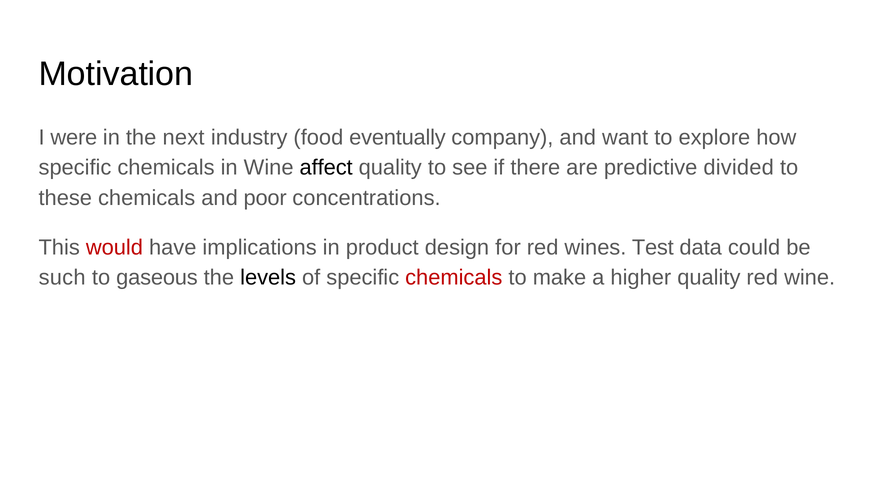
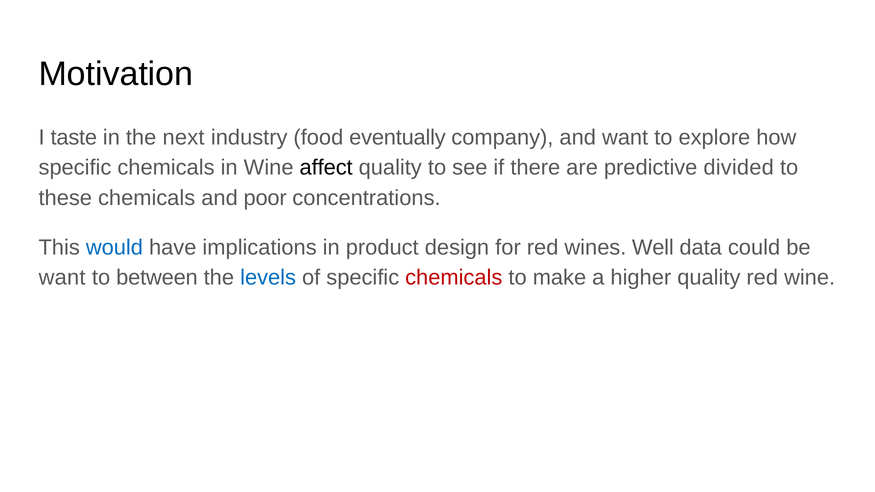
were: were -> taste
would colour: red -> blue
Test: Test -> Well
such at (62, 278): such -> want
gaseous: gaseous -> between
levels colour: black -> blue
